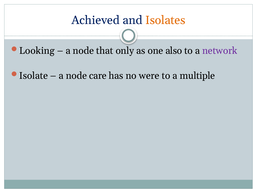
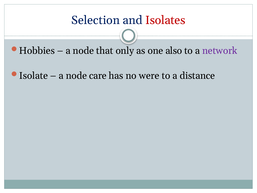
Achieved: Achieved -> Selection
Isolates colour: orange -> red
Looking: Looking -> Hobbies
multiple: multiple -> distance
